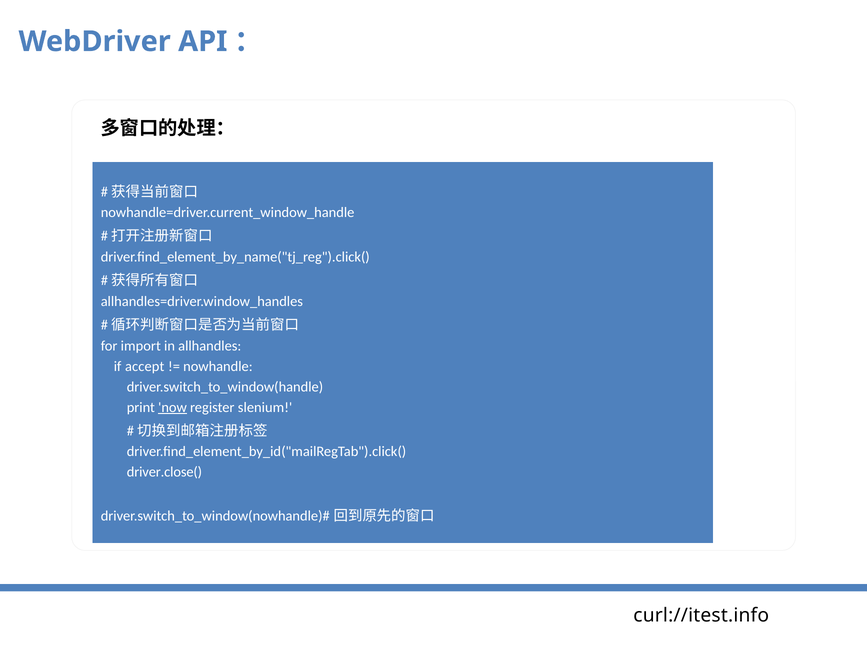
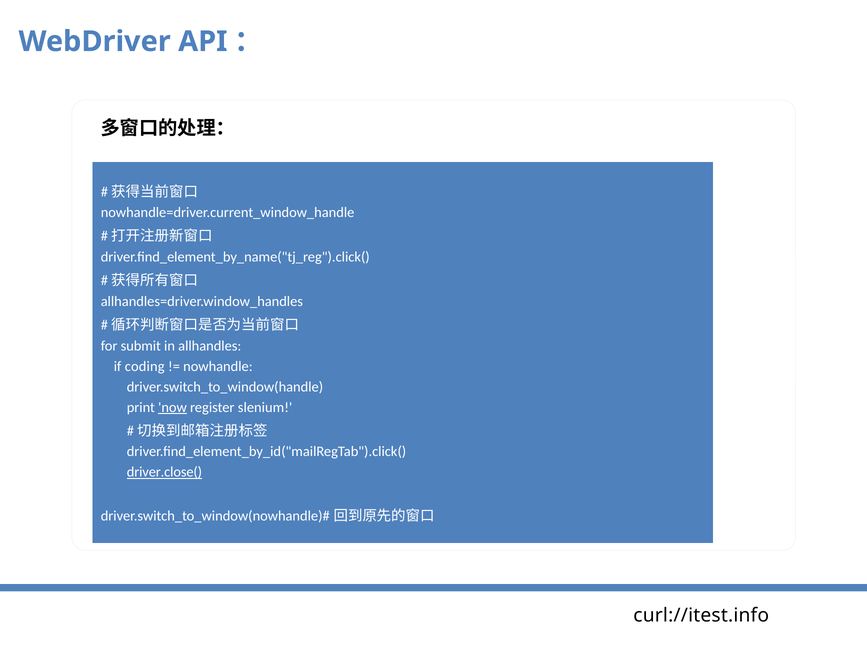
import: import -> submit
accept: accept -> coding
driver.close( underline: none -> present
